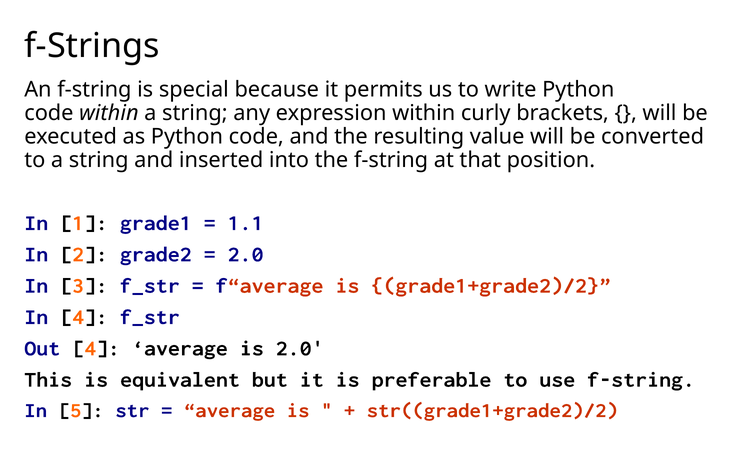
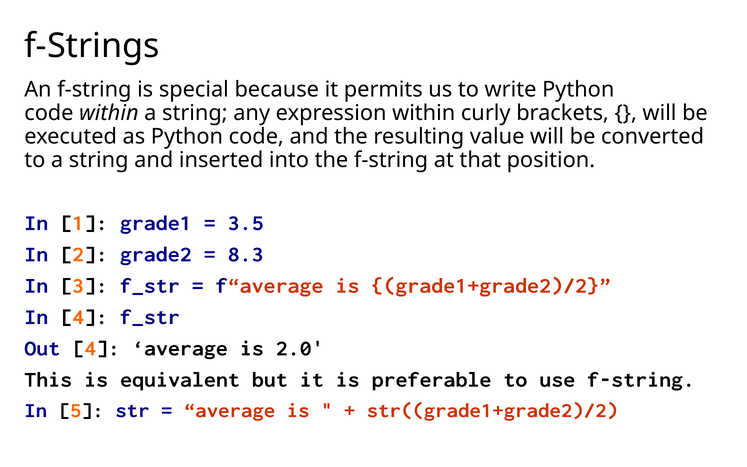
1.1: 1.1 -> 3.5
2.0 at (246, 254): 2.0 -> 8.3
